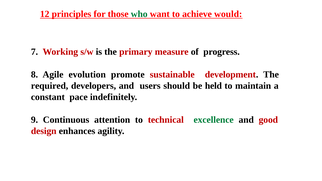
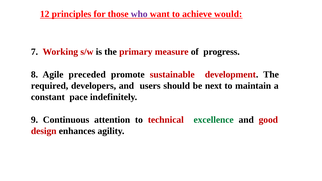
who colour: green -> purple
evolution: evolution -> preceded
held: held -> next
